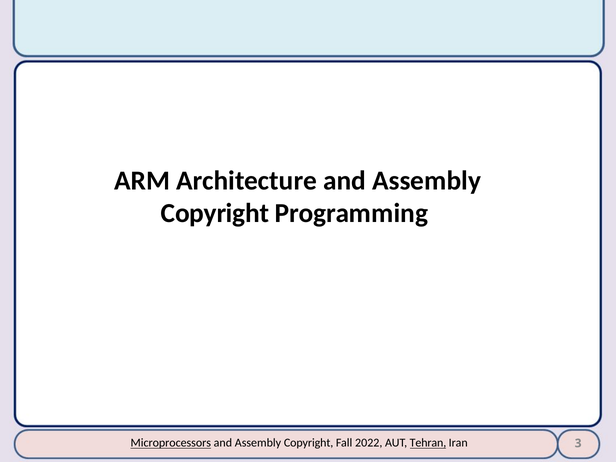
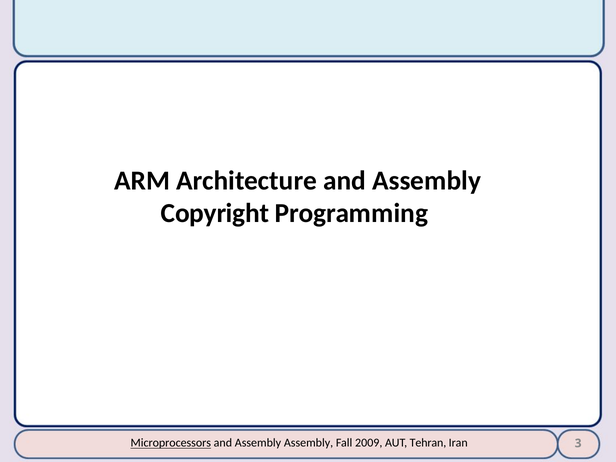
Copyright at (309, 443): Copyright -> Assembly
2022: 2022 -> 2009
Tehran underline: present -> none
